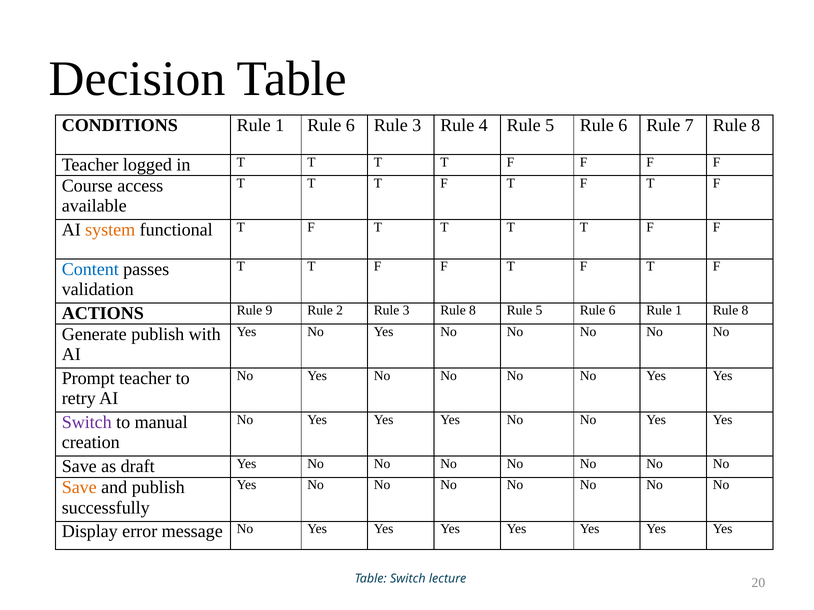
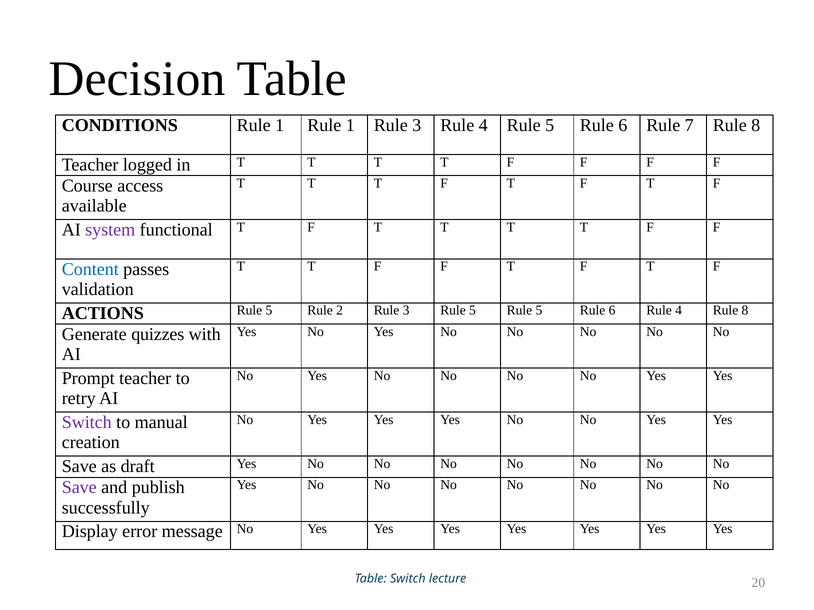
1 Rule 6: 6 -> 1
system colour: orange -> purple
ACTIONS Rule 9: 9 -> 5
3 Rule 8: 8 -> 5
6 Rule 1: 1 -> 4
Generate publish: publish -> quizzes
Save at (79, 488) colour: orange -> purple
